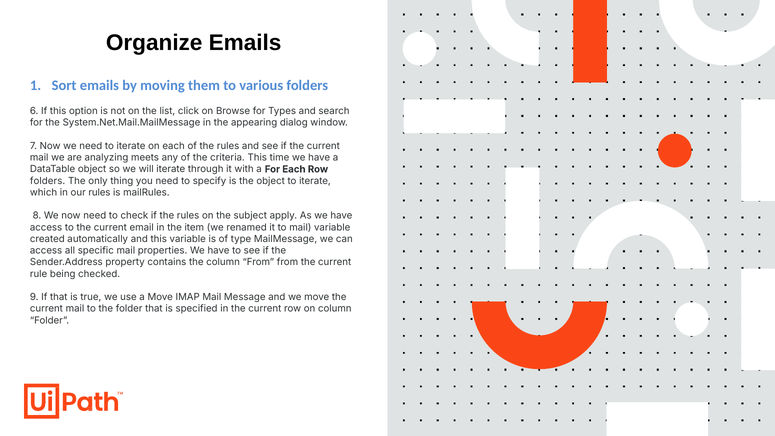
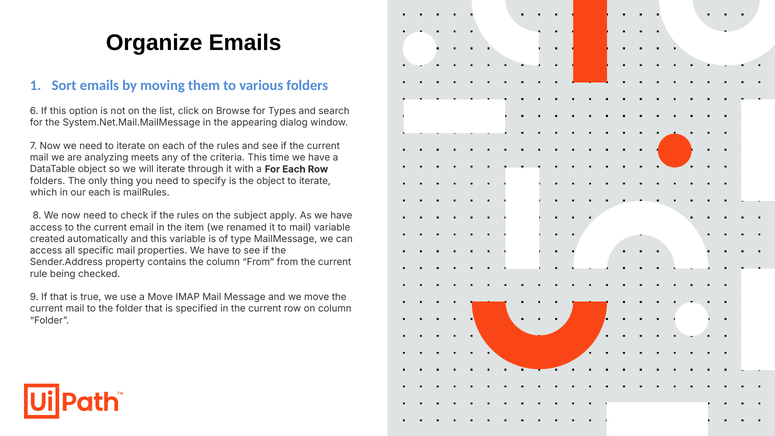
our rules: rules -> each
